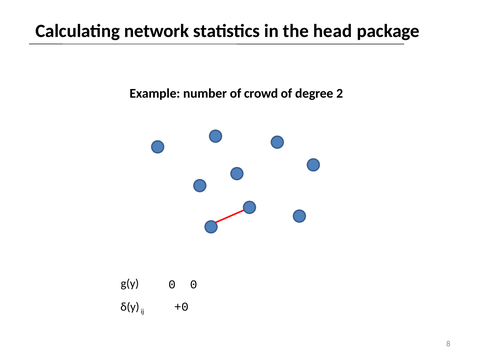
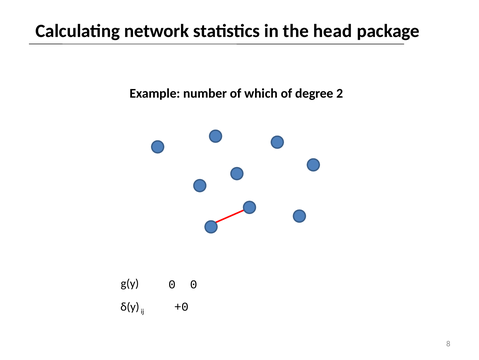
crowd: crowd -> which
